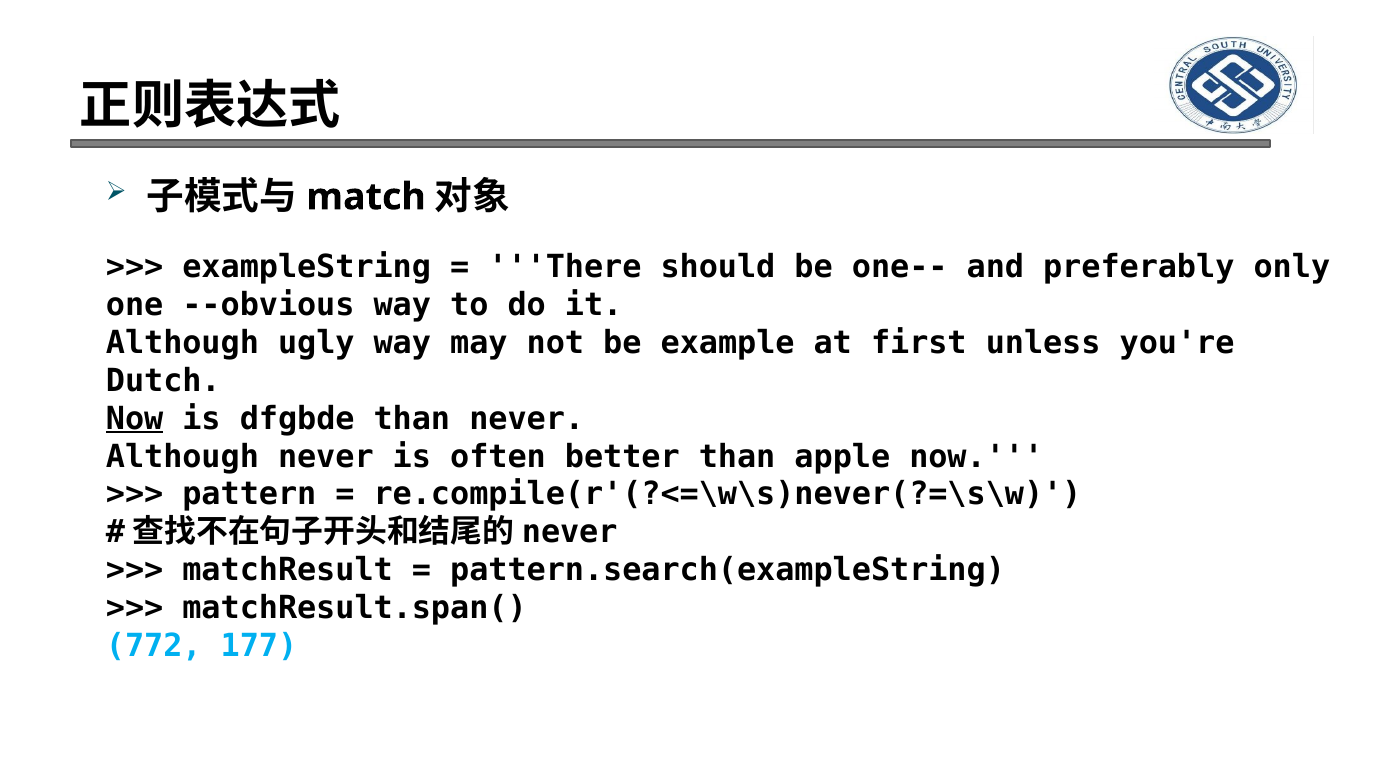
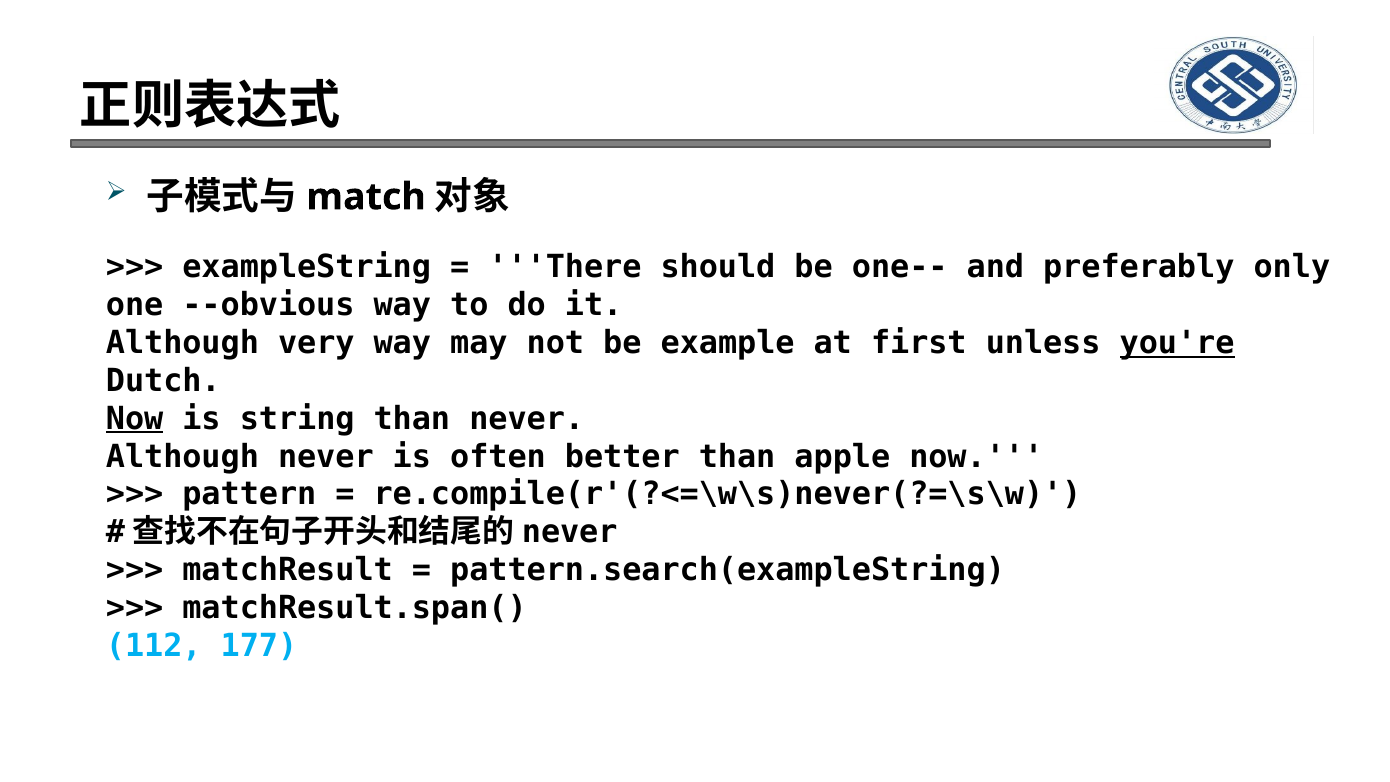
ugly: ugly -> very
you're underline: none -> present
dfgbde: dfgbde -> string
772: 772 -> 112
